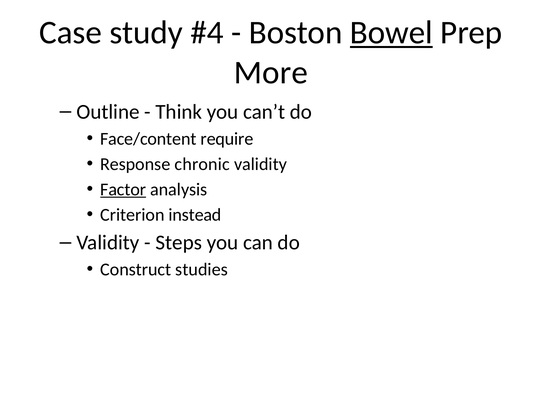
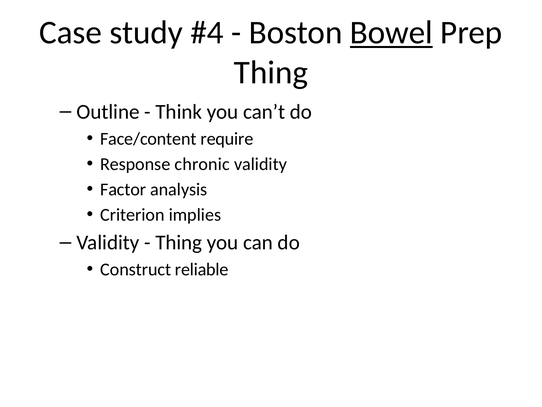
More at (271, 72): More -> Thing
Factor underline: present -> none
instead: instead -> implies
Steps at (179, 242): Steps -> Thing
studies: studies -> reliable
